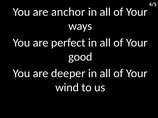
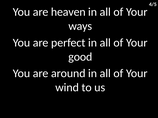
anchor: anchor -> heaven
deeper: deeper -> around
